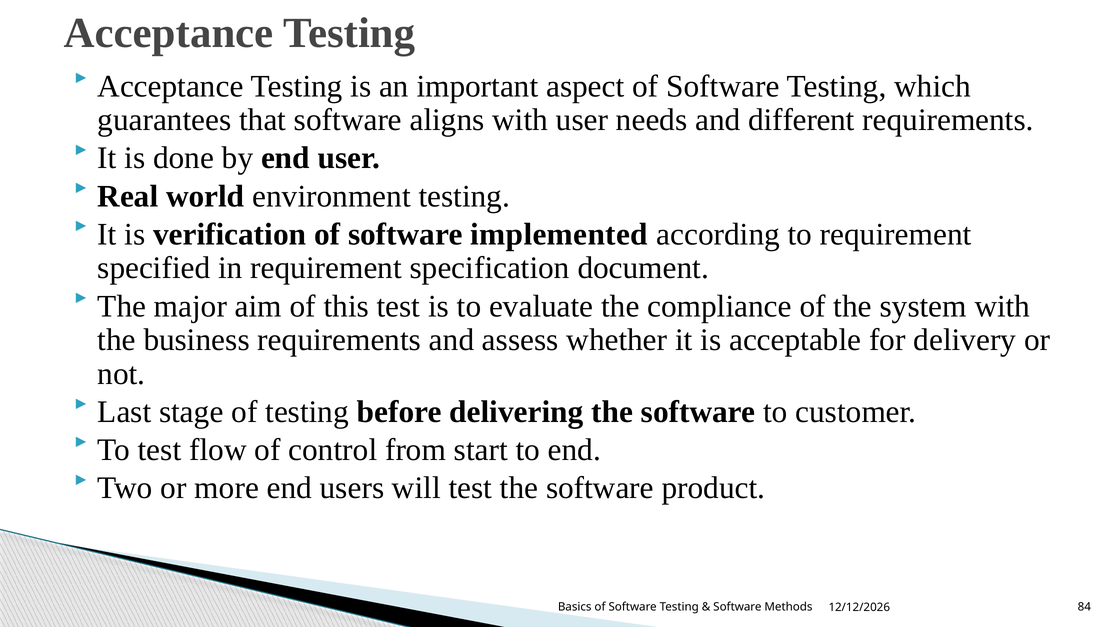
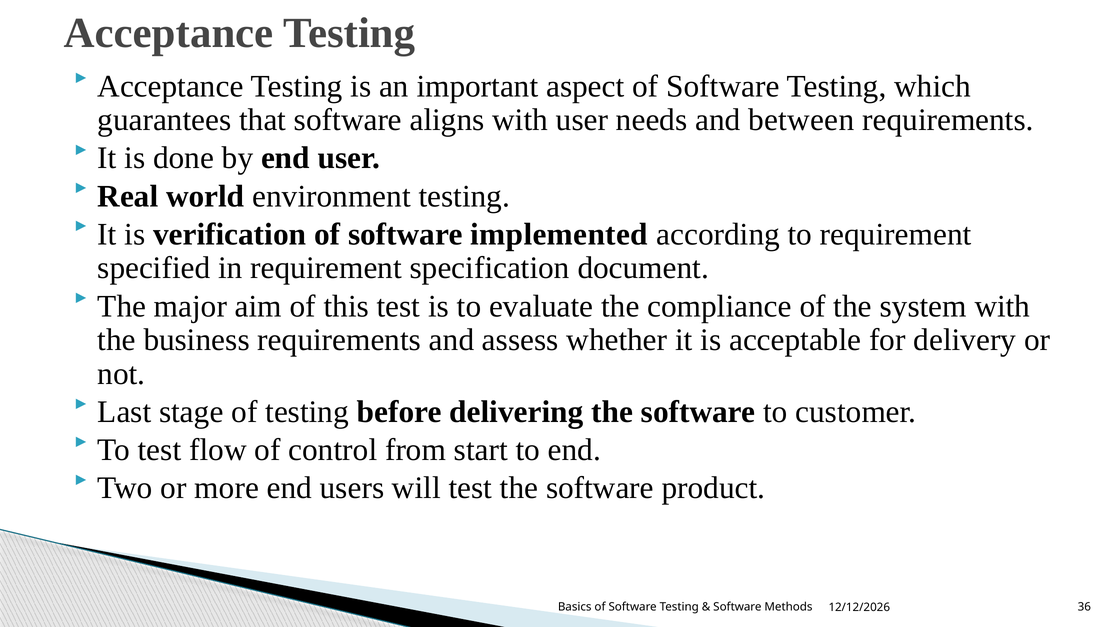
different: different -> between
84: 84 -> 36
